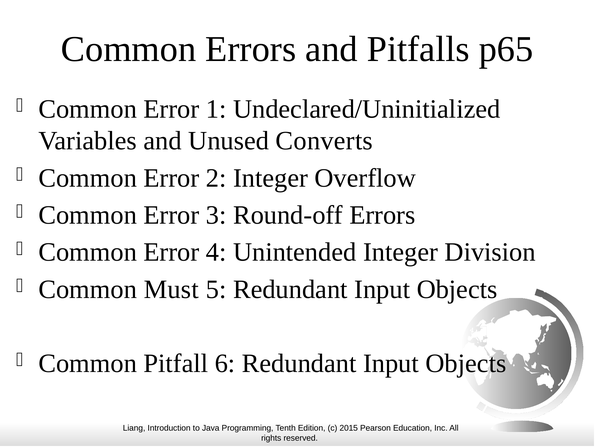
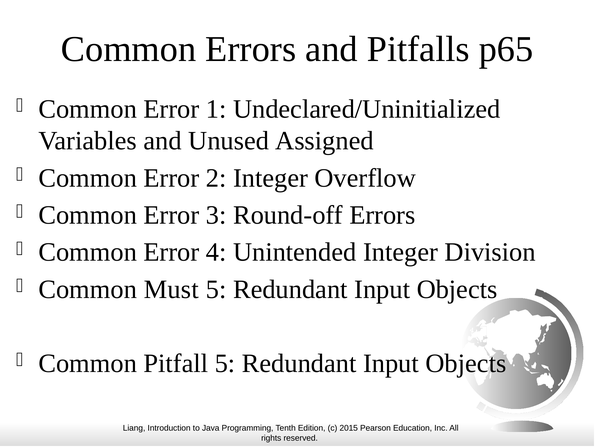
Converts: Converts -> Assigned
Pitfall 6: 6 -> 5
